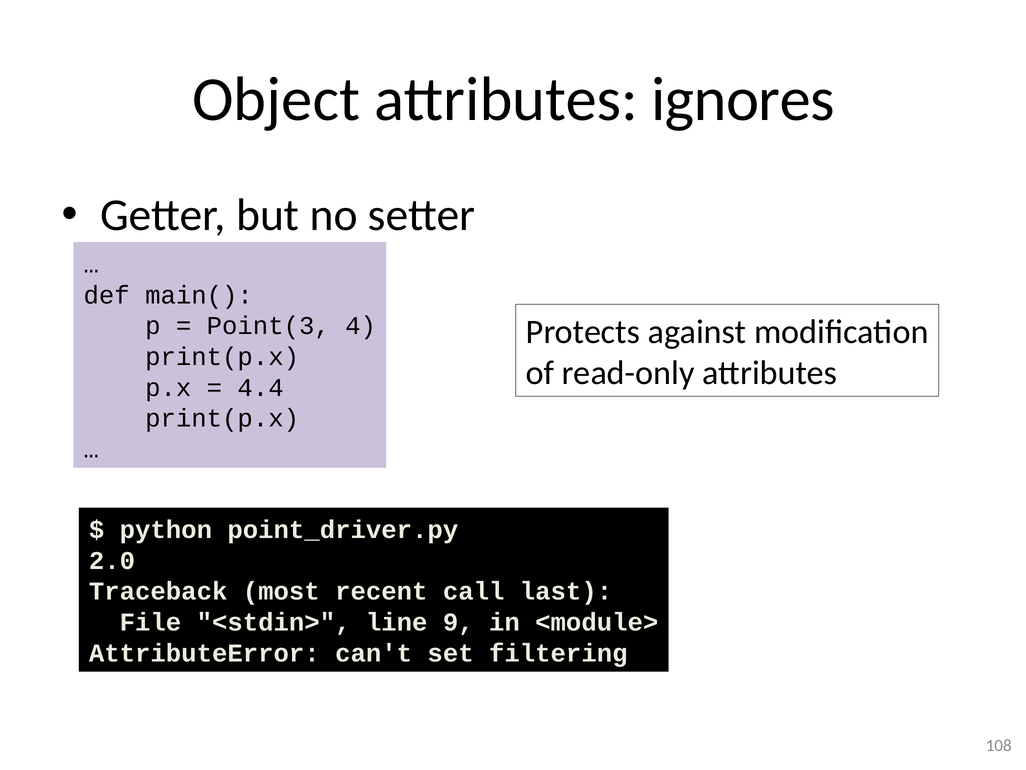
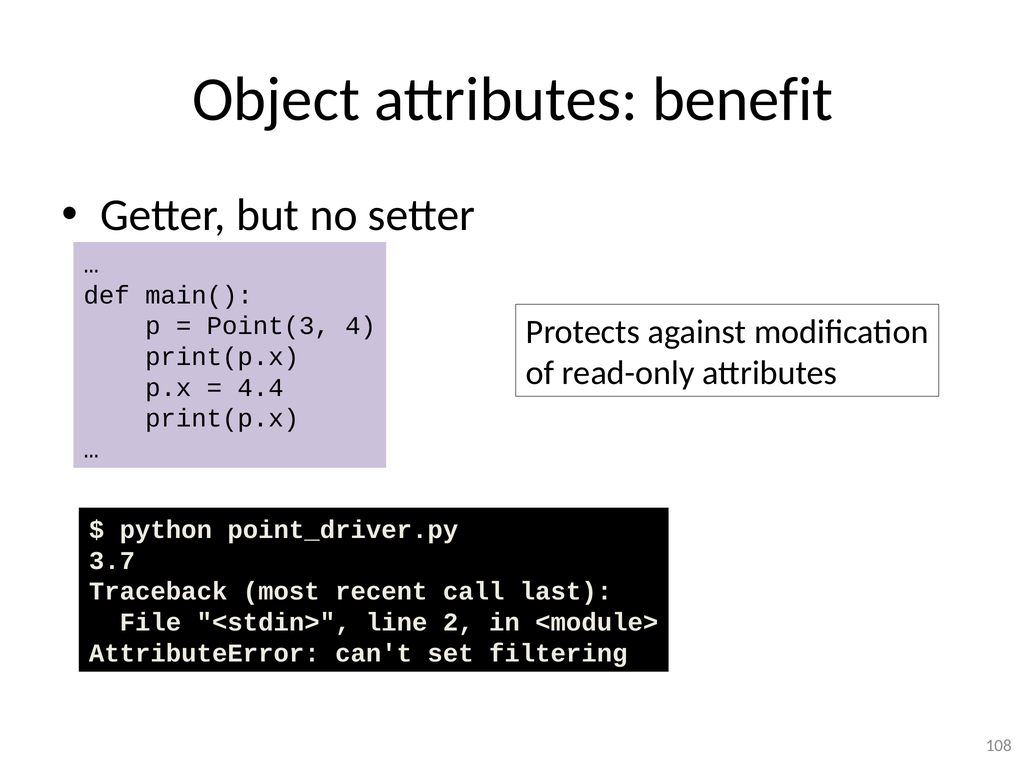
ignores: ignores -> benefit
2.0: 2.0 -> 3.7
9: 9 -> 2
